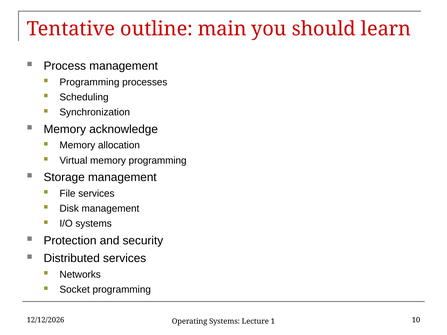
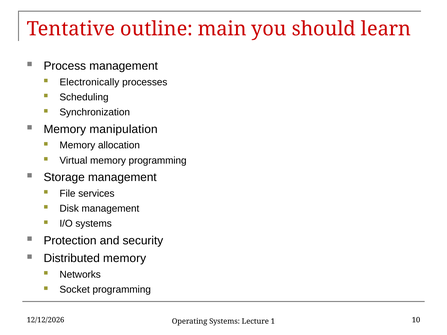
Programming at (90, 82): Programming -> Electronically
acknowledge: acknowledge -> manipulation
Distributed services: services -> memory
